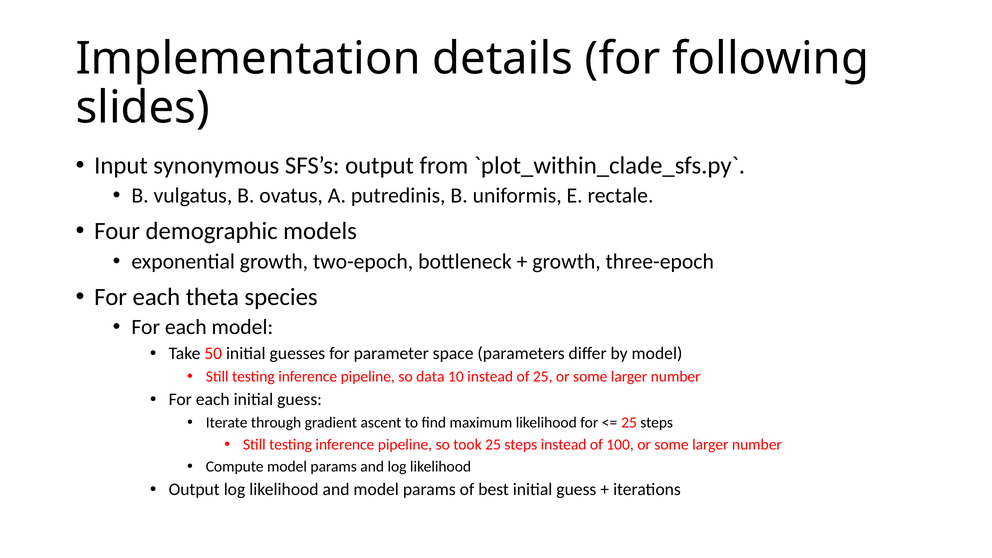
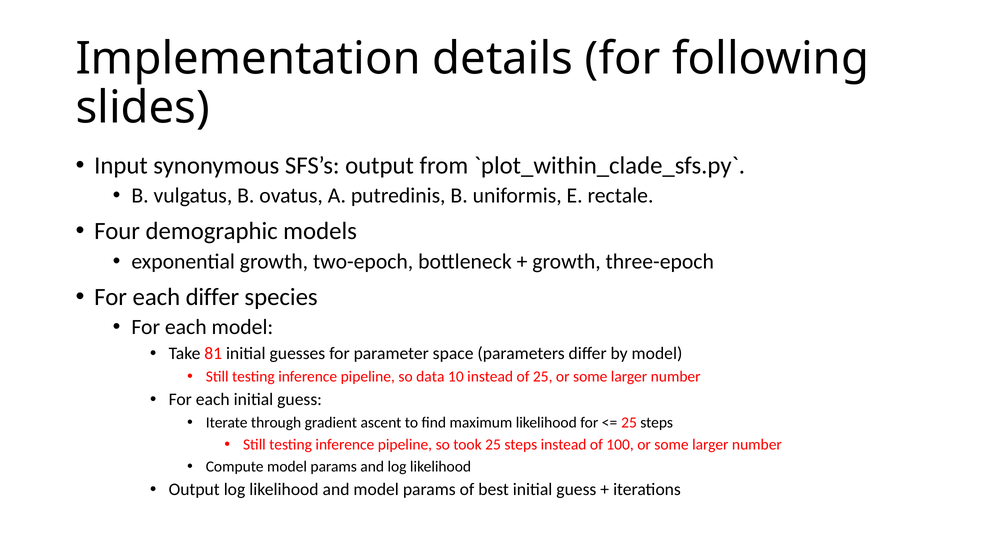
each theta: theta -> differ
50: 50 -> 81
